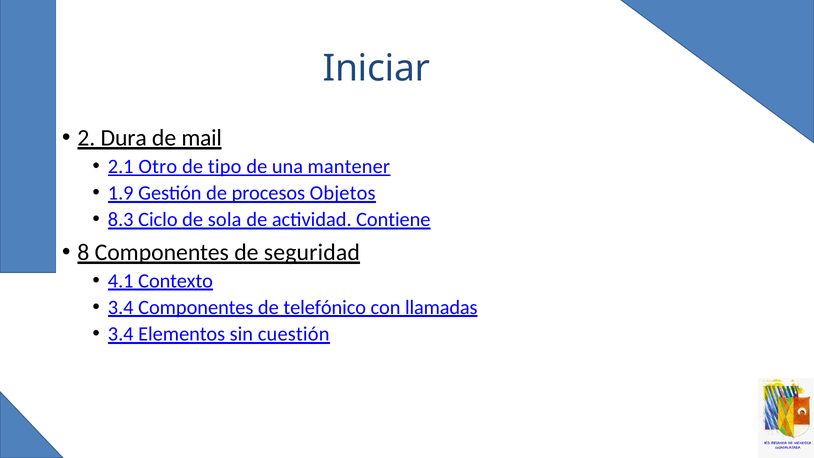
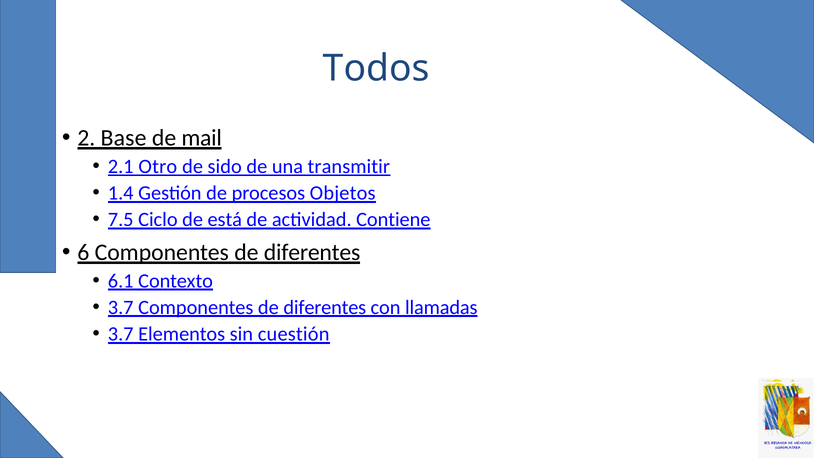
Iniciar: Iniciar -> Todos
Dura: Dura -> Base
tipo: tipo -> sido
mantener: mantener -> transmitir
1.9: 1.9 -> 1.4
8.3: 8.3 -> 7.5
sola: sola -> está
8: 8 -> 6
seguridad at (312, 252): seguridad -> diferentes
4.1: 4.1 -> 6.1
3.4 at (121, 307): 3.4 -> 3.7
telefónico at (325, 307): telefónico -> diferentes
3.4 at (121, 334): 3.4 -> 3.7
